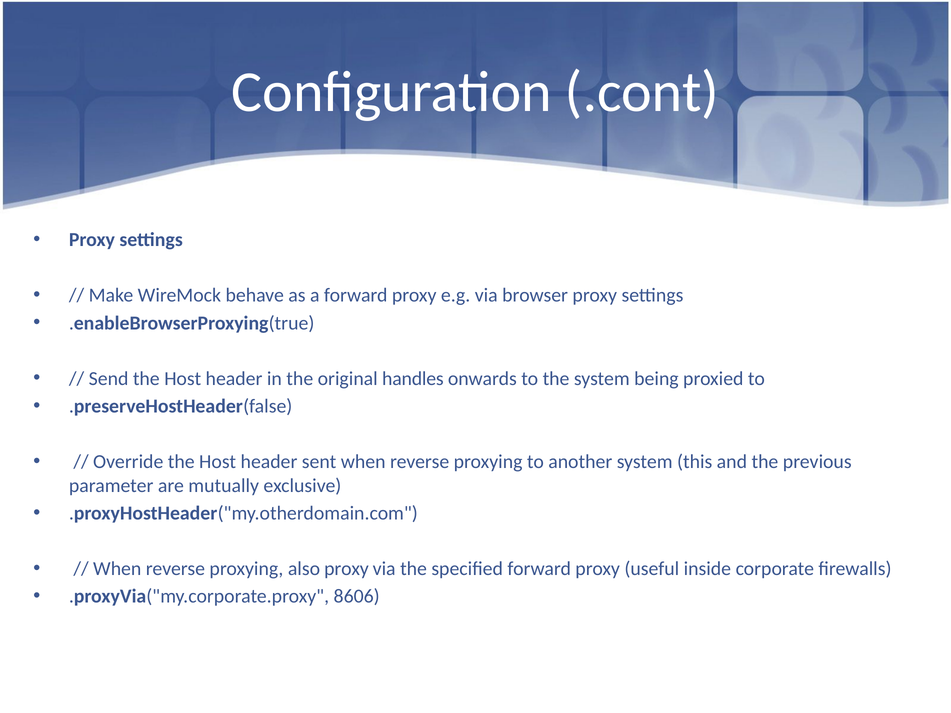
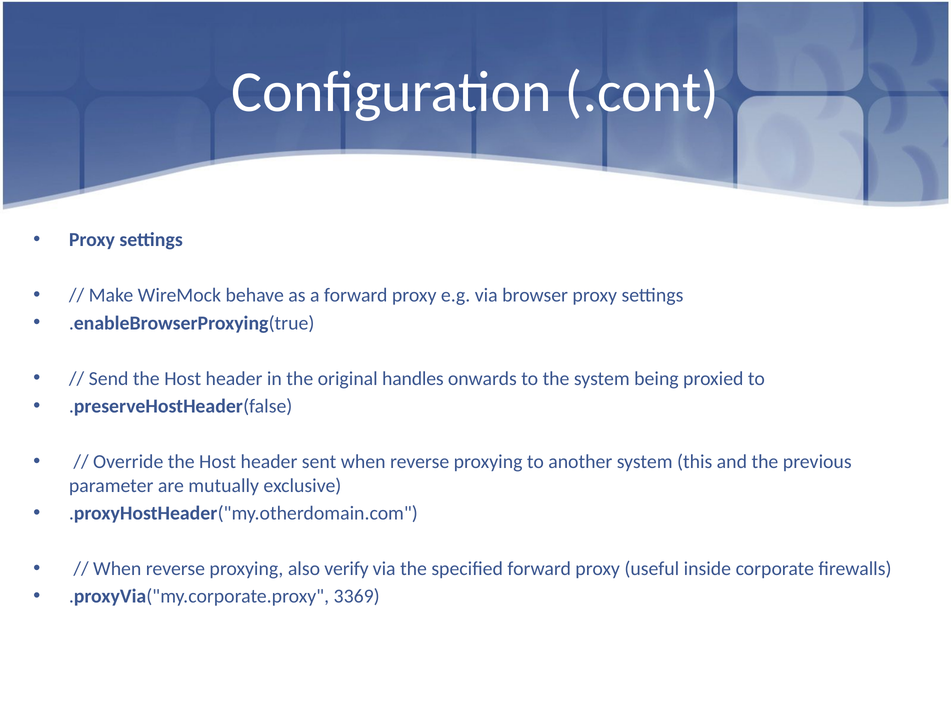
also proxy: proxy -> verify
8606: 8606 -> 3369
